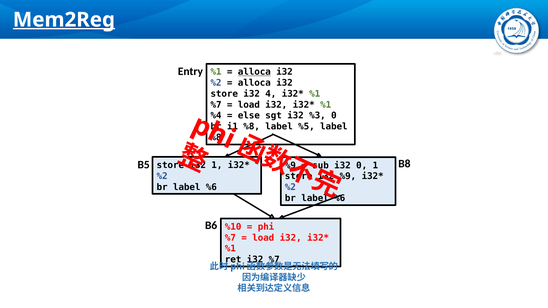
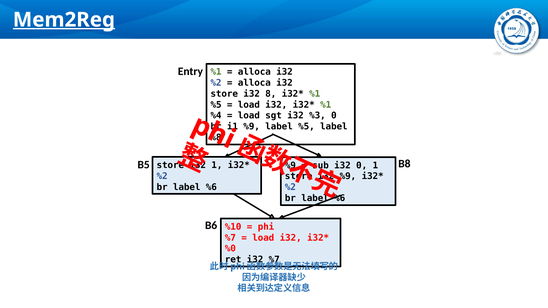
alloca at (254, 72) underline: present -> none
4: 4 -> 8
%7 at (216, 105): %7 -> %5
else at (249, 116): else -> load
i1 %8: %8 -> %9
%1 at (230, 249): %1 -> %0
